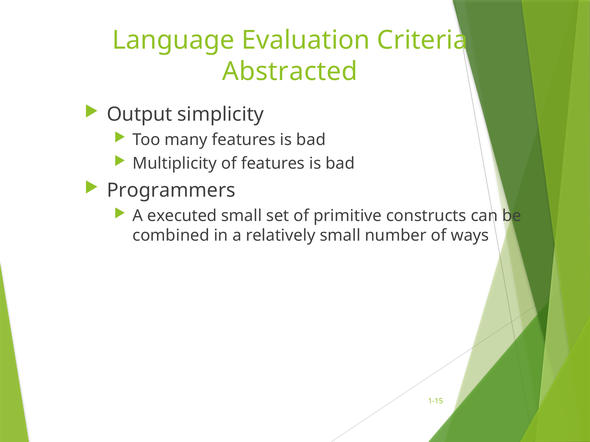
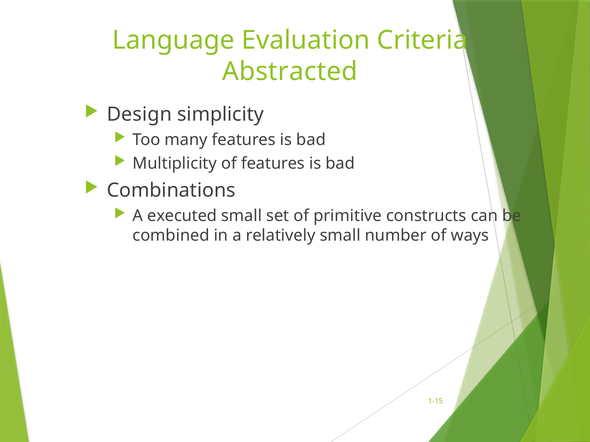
Output: Output -> Design
Programmers: Programmers -> Combinations
